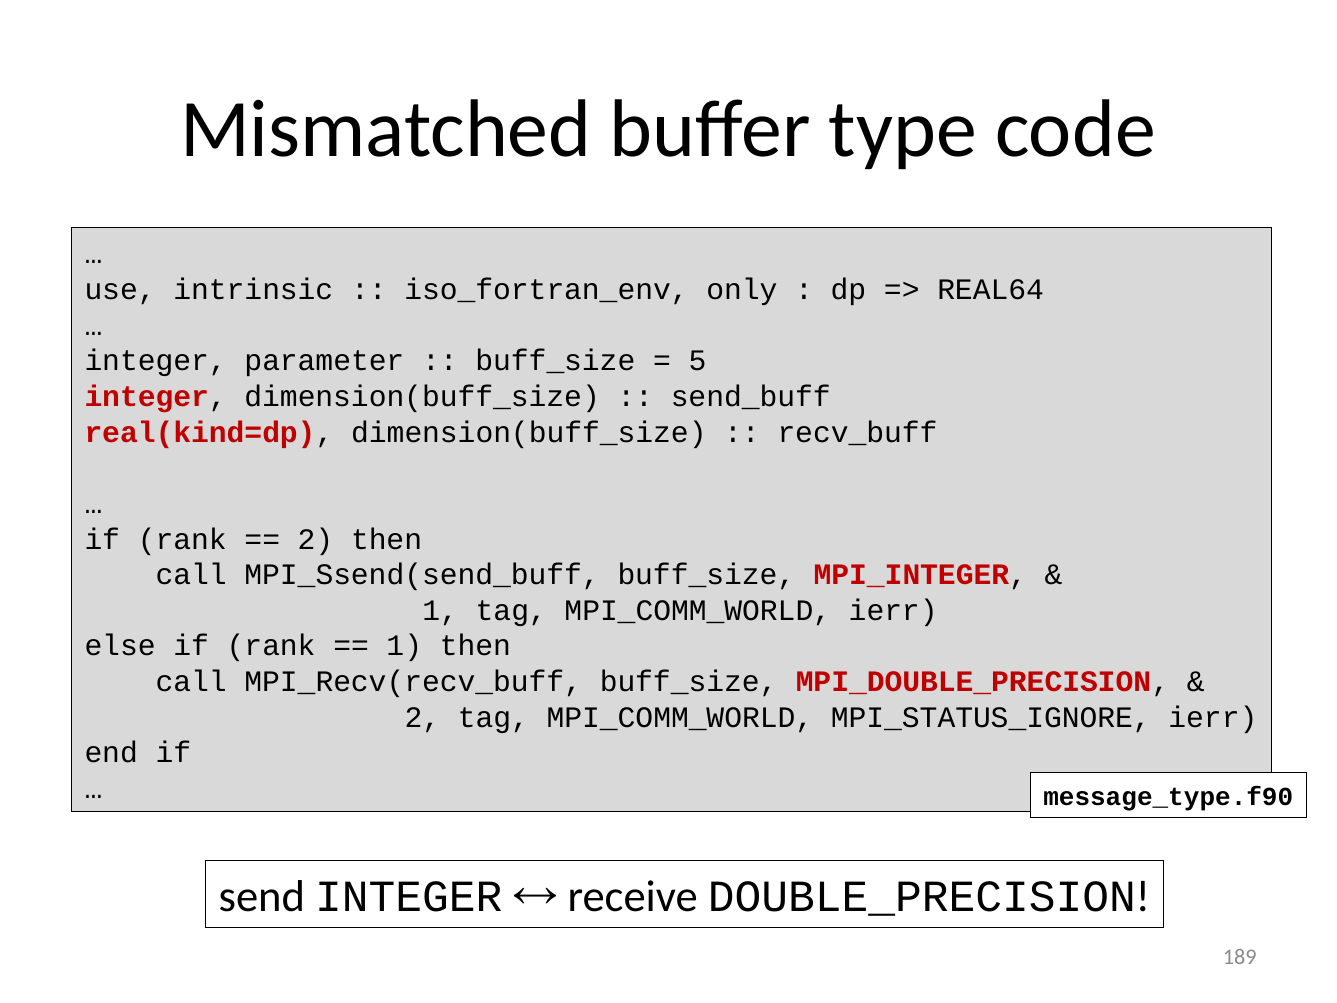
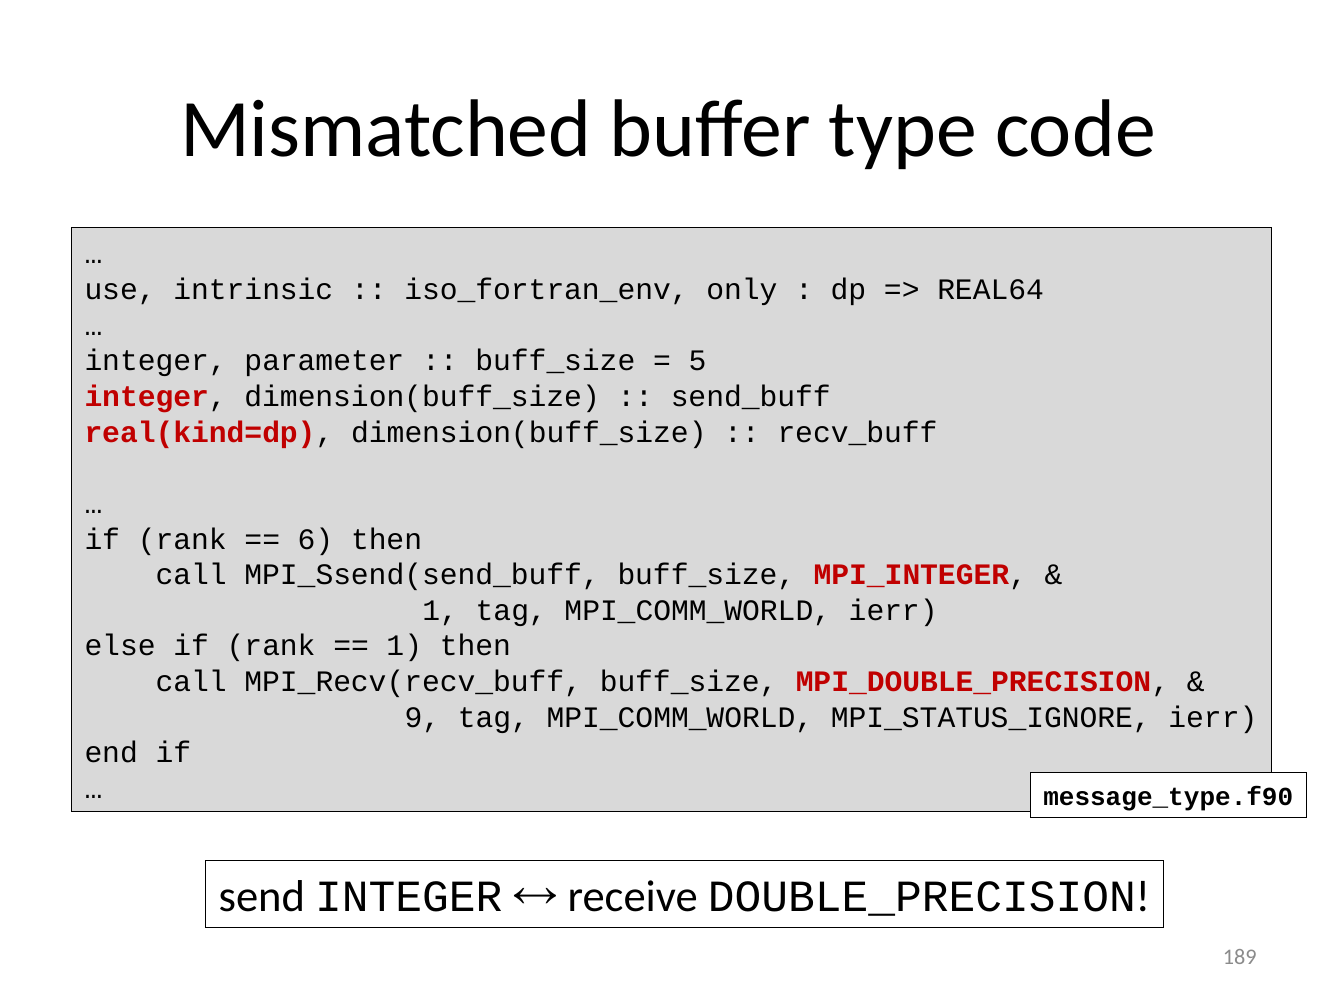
2 at (315, 539): 2 -> 6
2 at (422, 717): 2 -> 9
